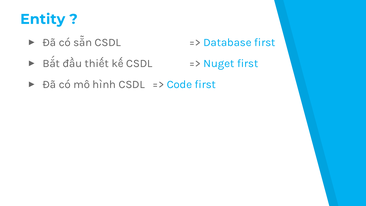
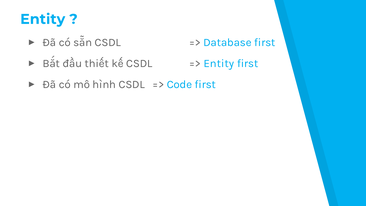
Nuget at (219, 63): Nuget -> Entity
